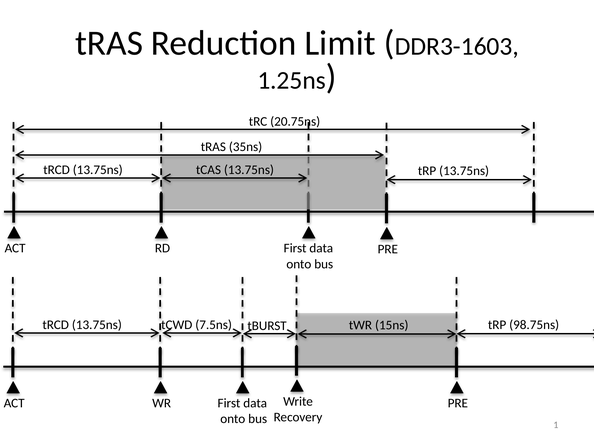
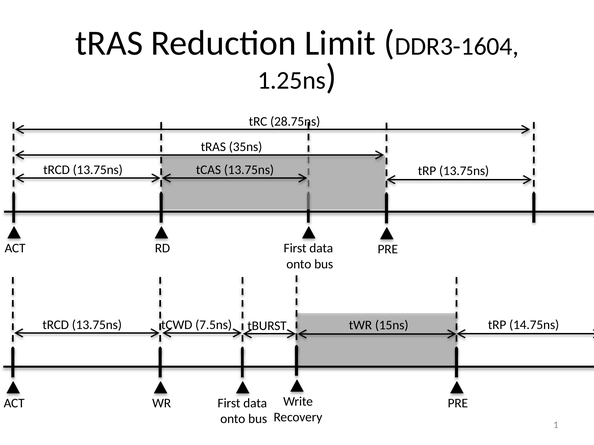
DDR3-1603: DDR3-1603 -> DDR3-1604
20.75ns: 20.75ns -> 28.75ns
98.75ns: 98.75ns -> 14.75ns
